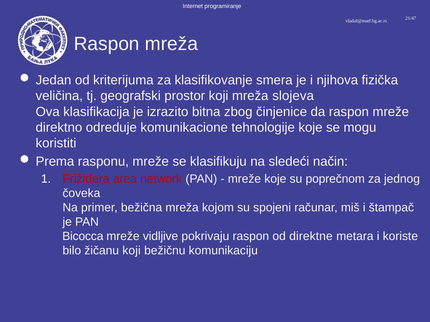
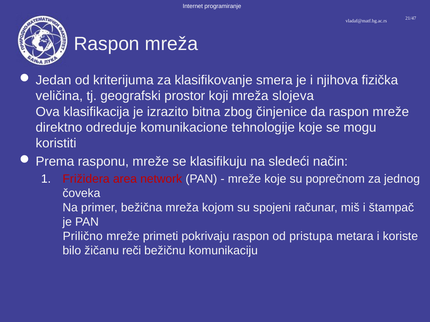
Bicocca: Bicocca -> Prilično
vidljive: vidljive -> primeti
direktne: direktne -> pristupa
žičanu koji: koji -> reči
